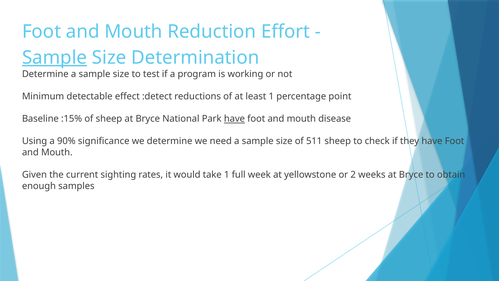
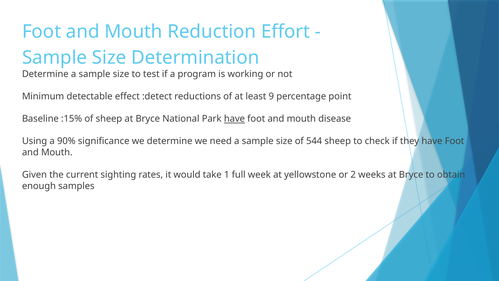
Sample at (55, 58) underline: present -> none
least 1: 1 -> 9
511: 511 -> 544
